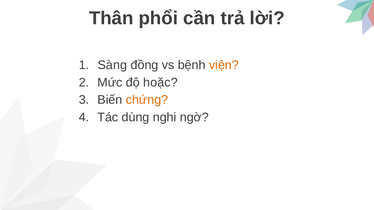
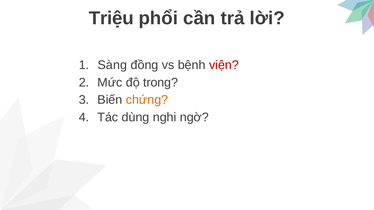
Thân: Thân -> Triệu
viện colour: orange -> red
hoặc: hoặc -> trong
